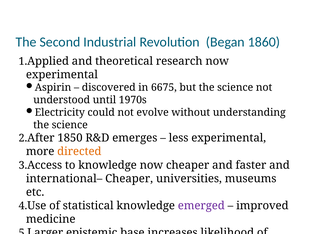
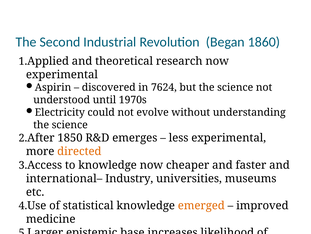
6675: 6675 -> 7624
international– Cheaper: Cheaper -> Industry
emerged colour: purple -> orange
